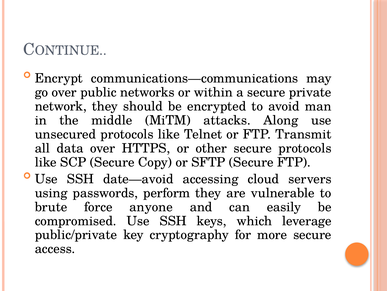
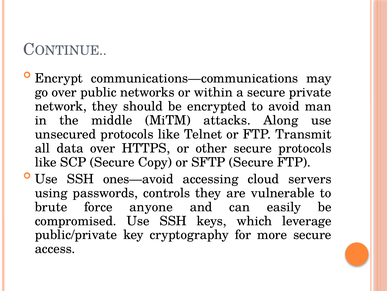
date—avoid: date—avoid -> ones—avoid
perform: perform -> controls
